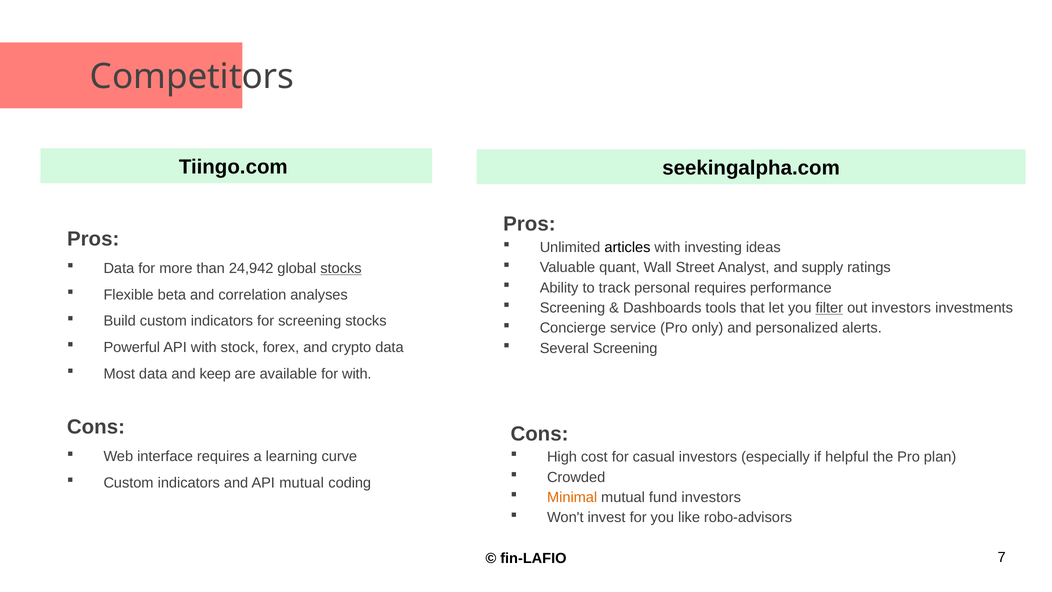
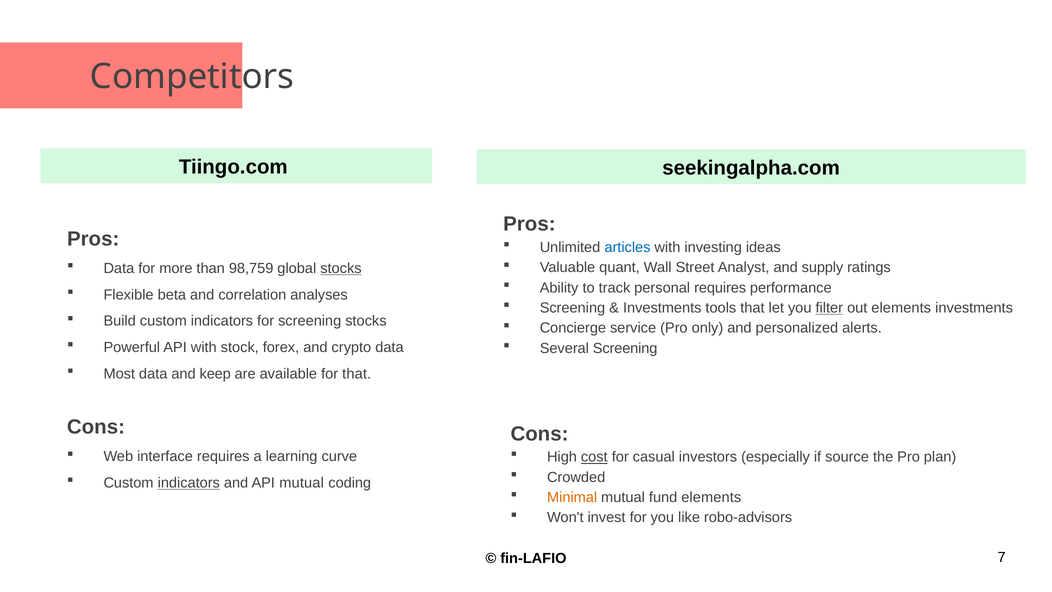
articles colour: black -> blue
24,942: 24,942 -> 98,759
Dashboards at (662, 308): Dashboards -> Investments
out investors: investors -> elements
for with: with -> that
cost underline: none -> present
helpful: helpful -> source
indicators at (189, 483) underline: none -> present
fund investors: investors -> elements
